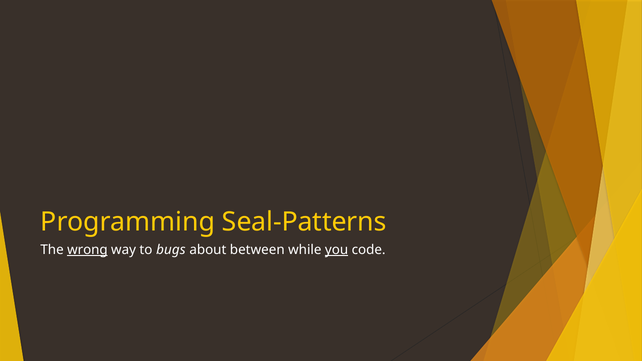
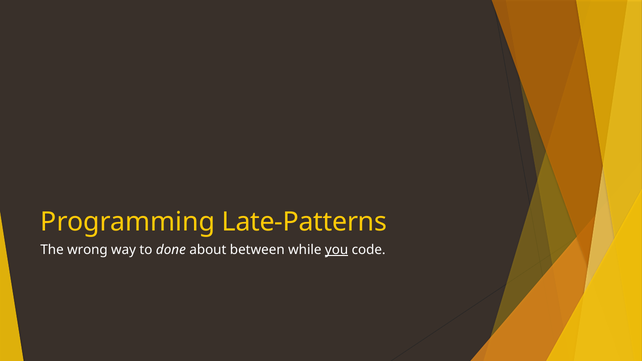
Seal-Patterns: Seal-Patterns -> Late-Patterns
wrong underline: present -> none
bugs: bugs -> done
